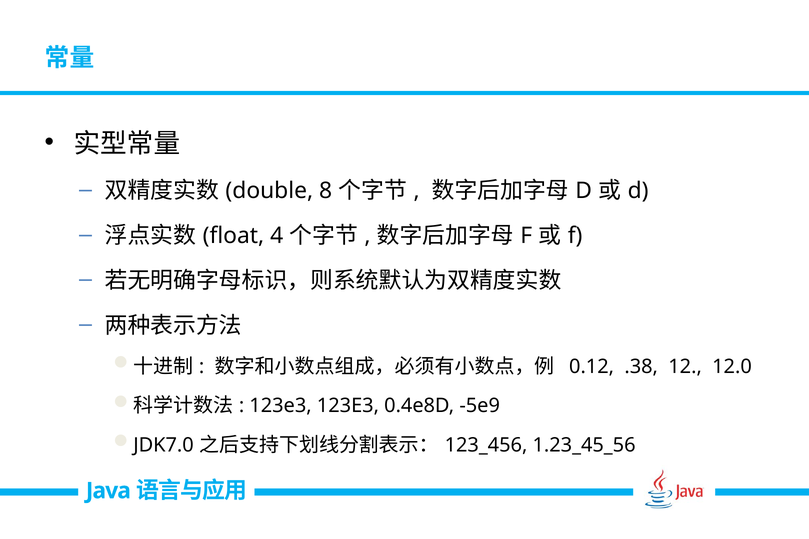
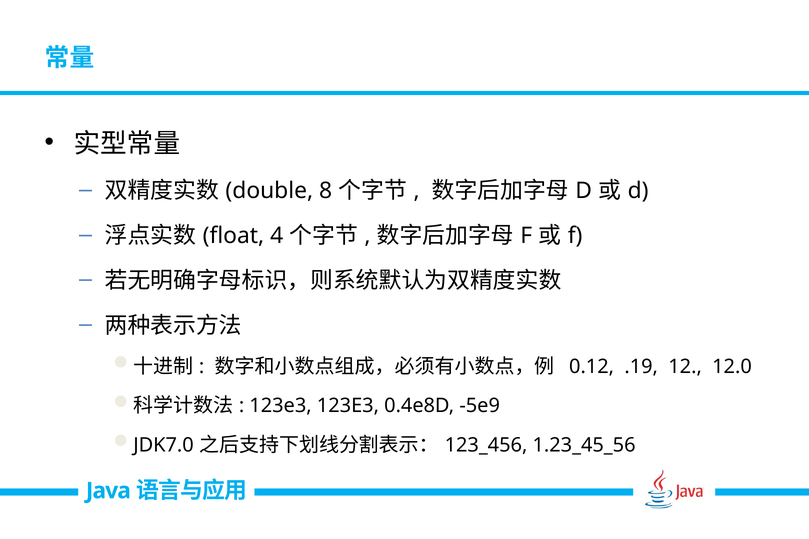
.38: .38 -> .19
